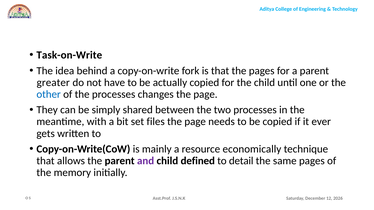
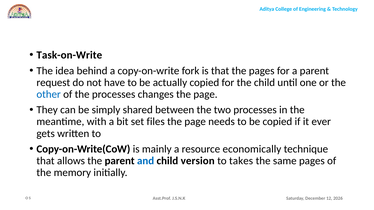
greater: greater -> request
and colour: purple -> blue
defined: defined -> version
detail: detail -> takes
